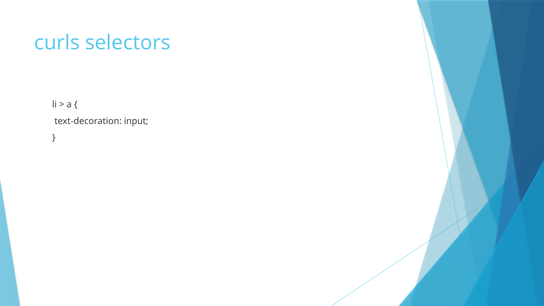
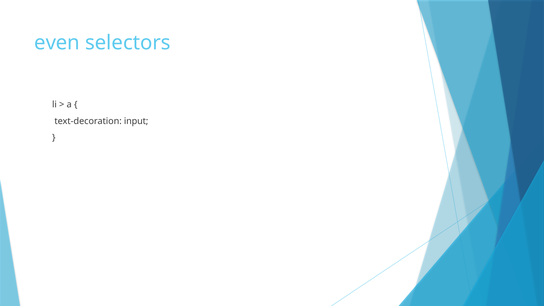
curls: curls -> even
